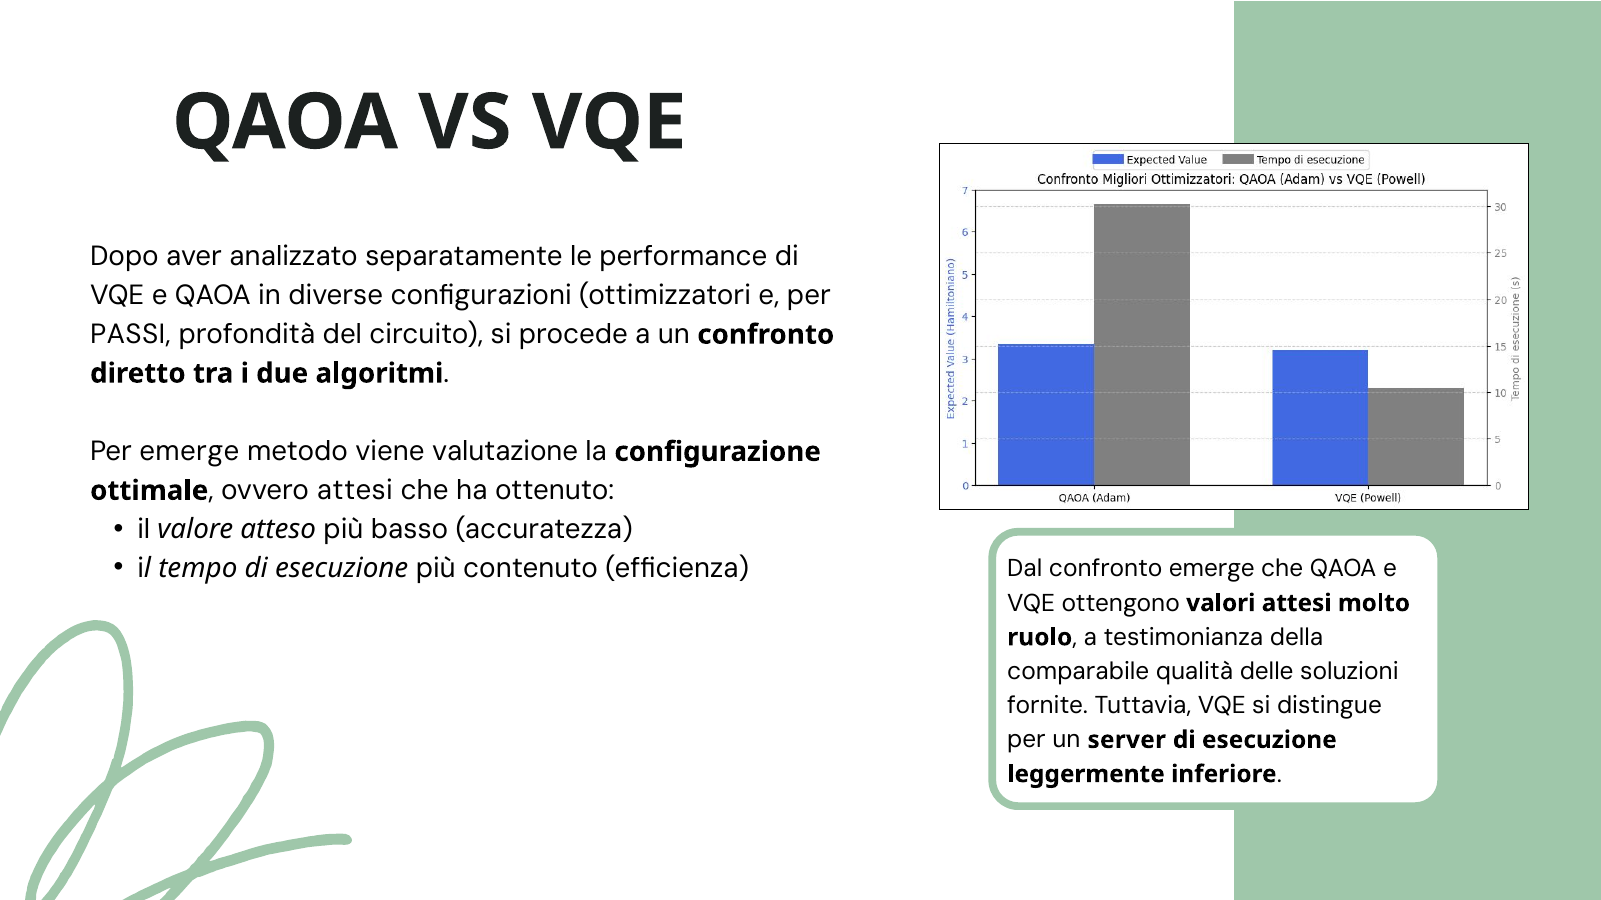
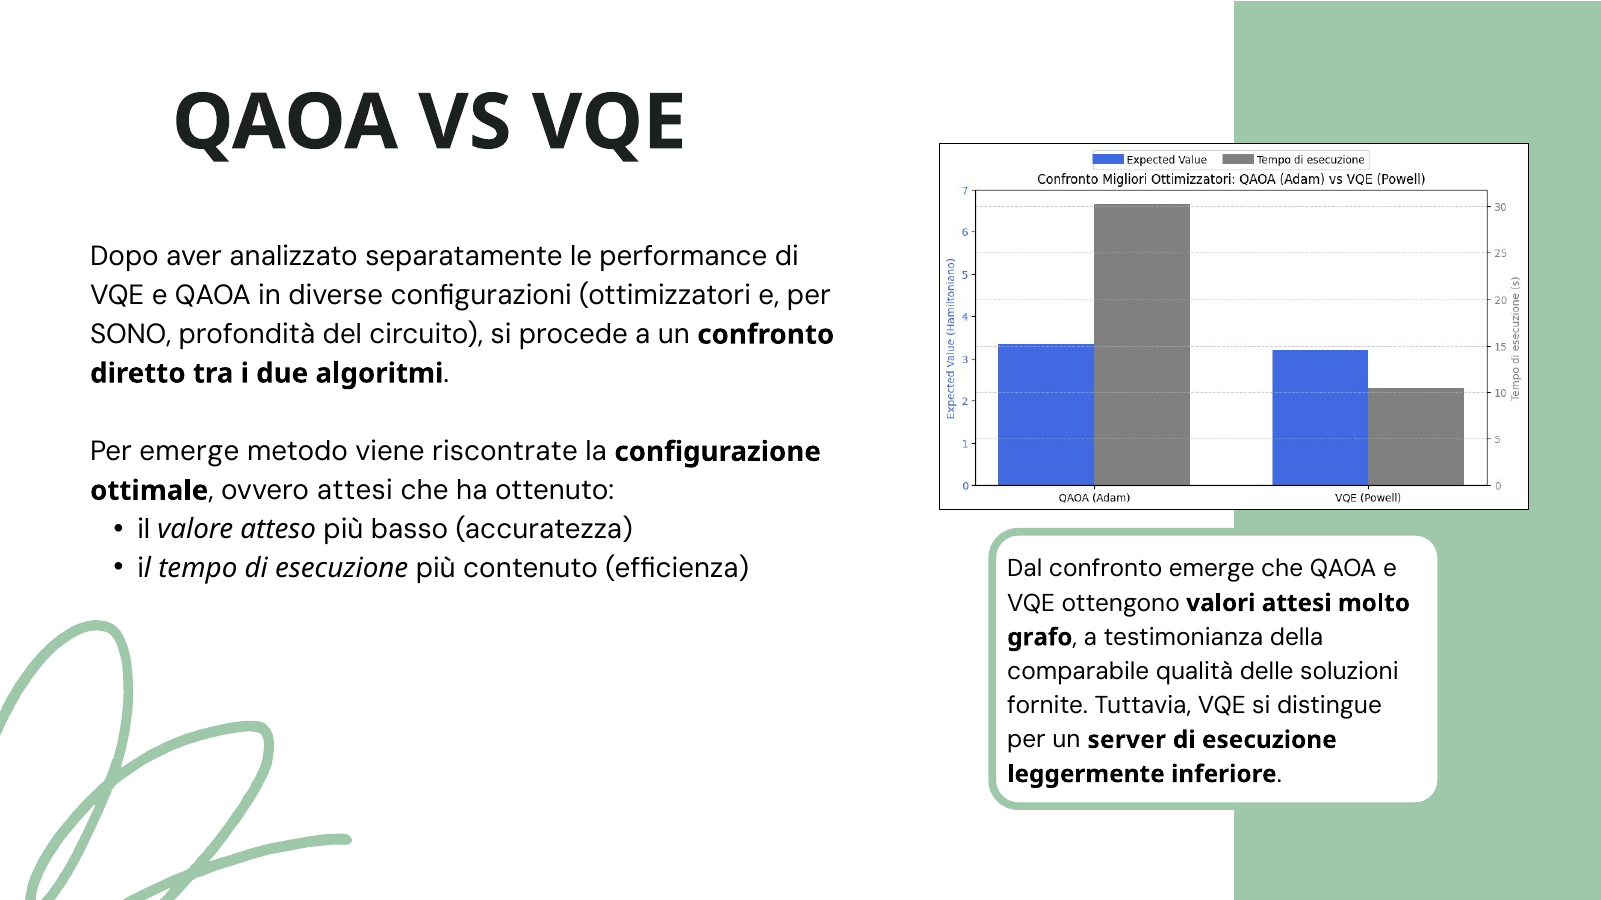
PASSI: PASSI -> SONO
valutazione: valutazione -> riscontrate
ruolo: ruolo -> grafo
